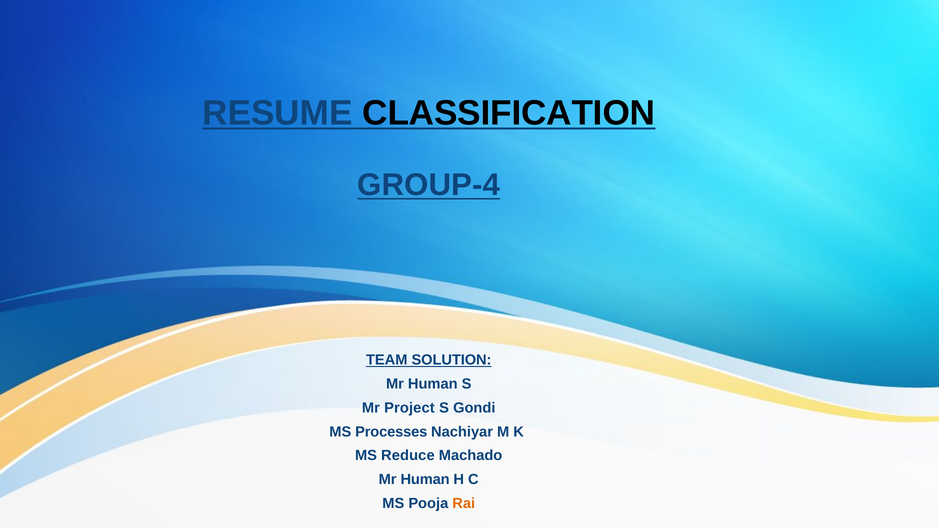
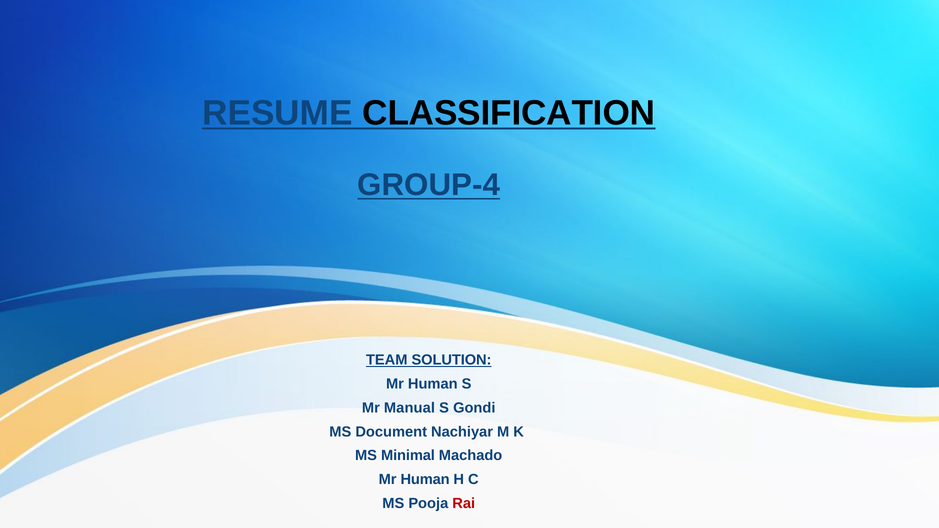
Project: Project -> Manual
Processes: Processes -> Document
Reduce: Reduce -> Minimal
Rai colour: orange -> red
